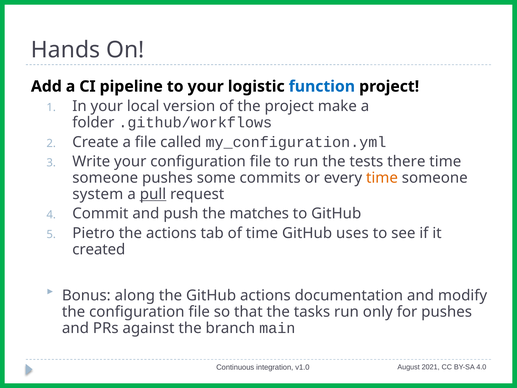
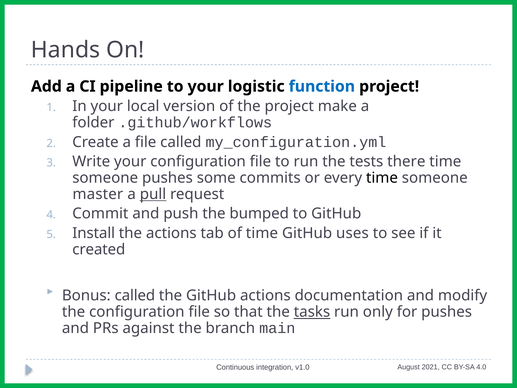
time at (382, 178) colour: orange -> black
system: system -> master
matches: matches -> bumped
Pietro: Pietro -> Install
Bonus along: along -> called
tasks underline: none -> present
